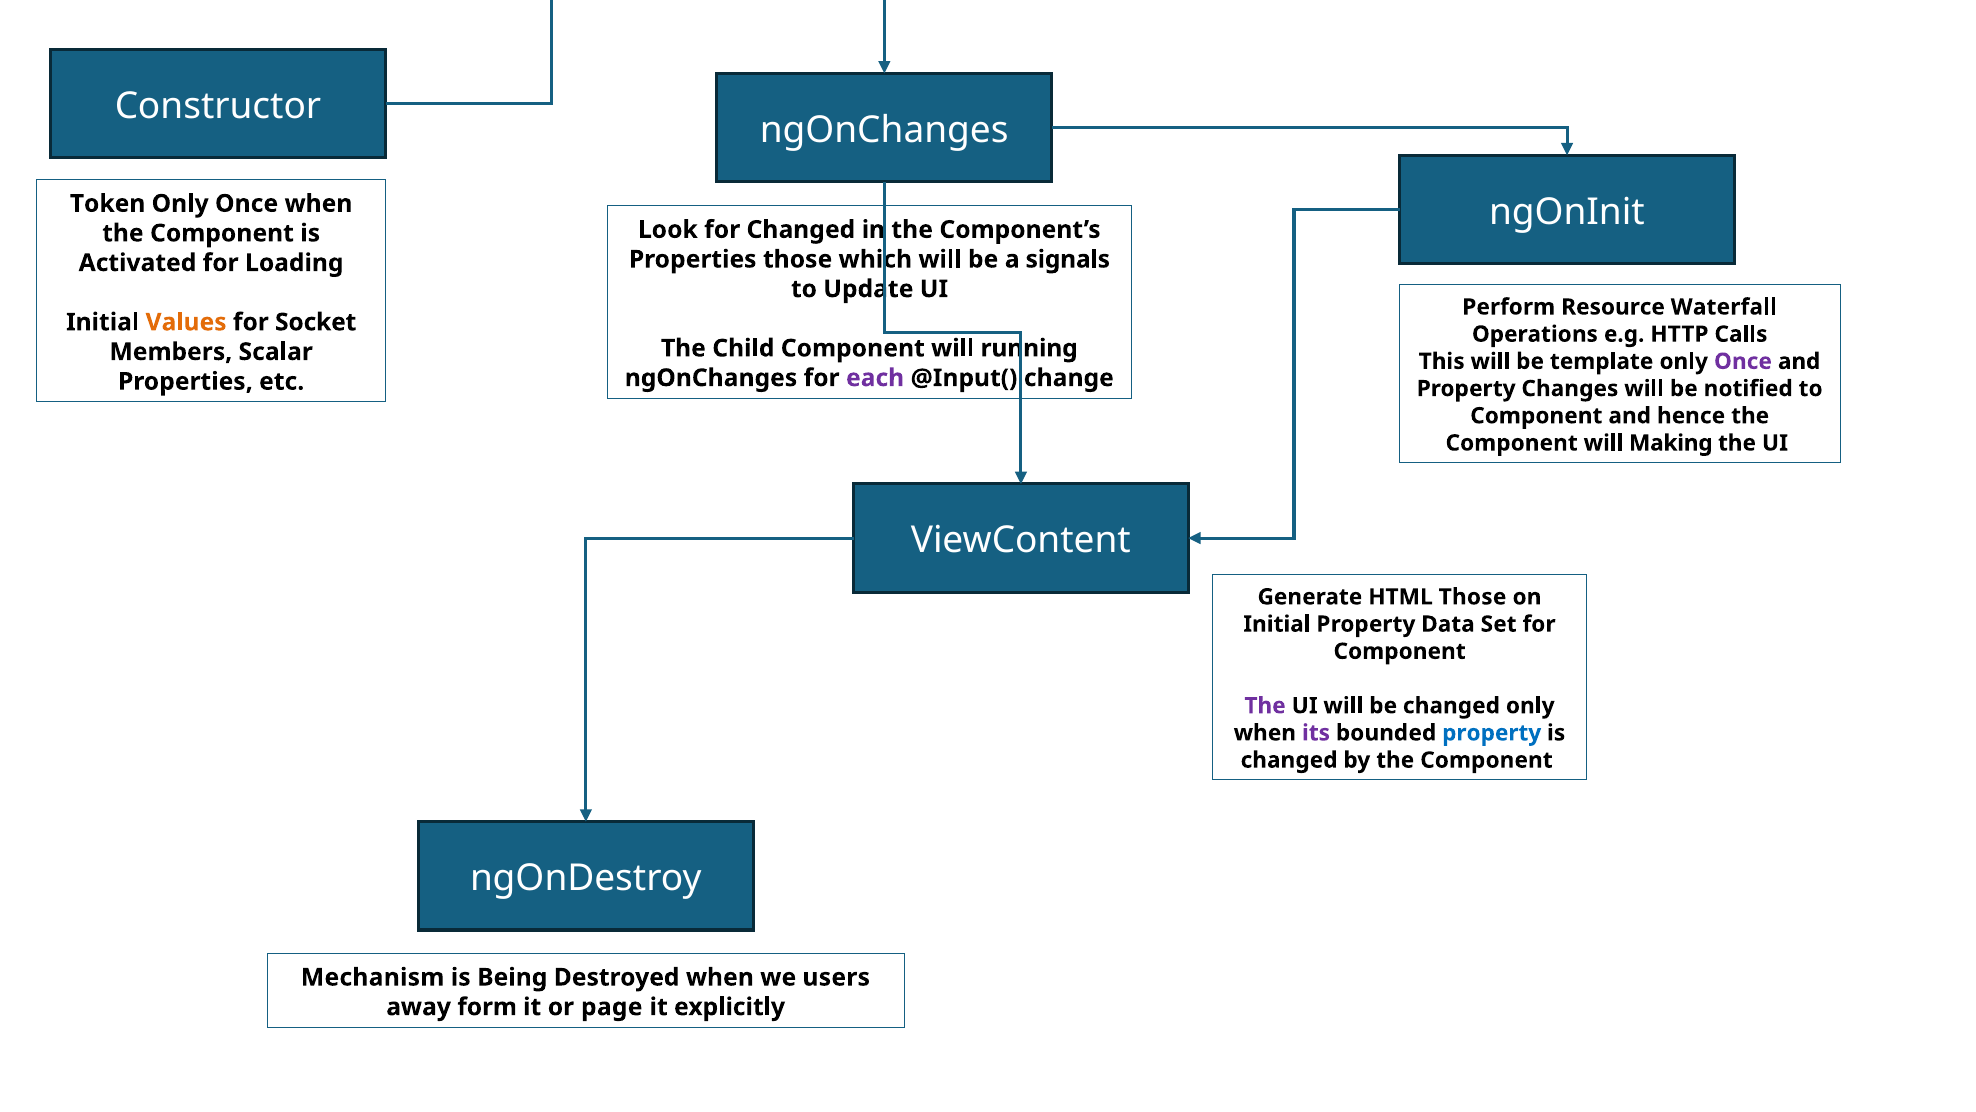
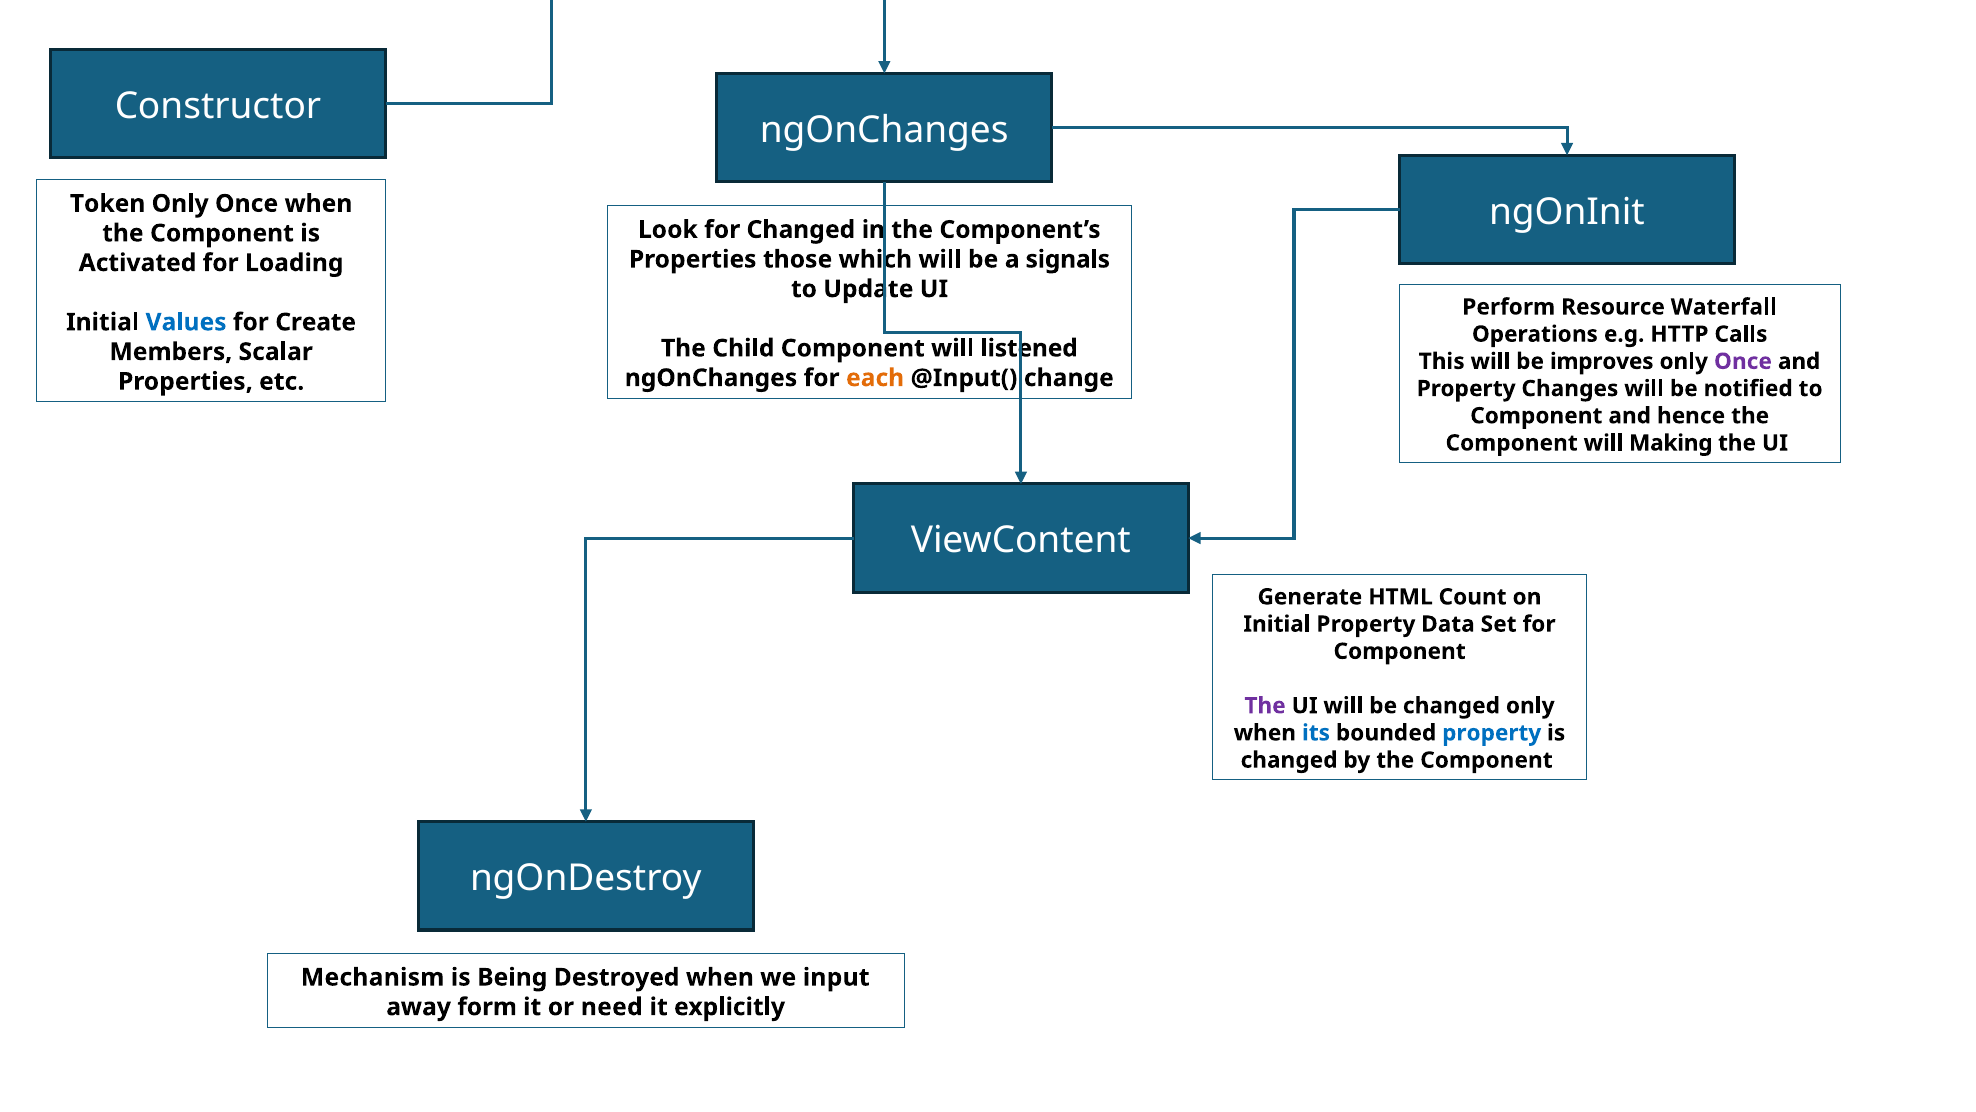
Values colour: orange -> blue
Socket: Socket -> Create
running: running -> listened
template: template -> improves
each colour: purple -> orange
HTML Those: Those -> Count
its colour: purple -> blue
users: users -> input
page: page -> need
